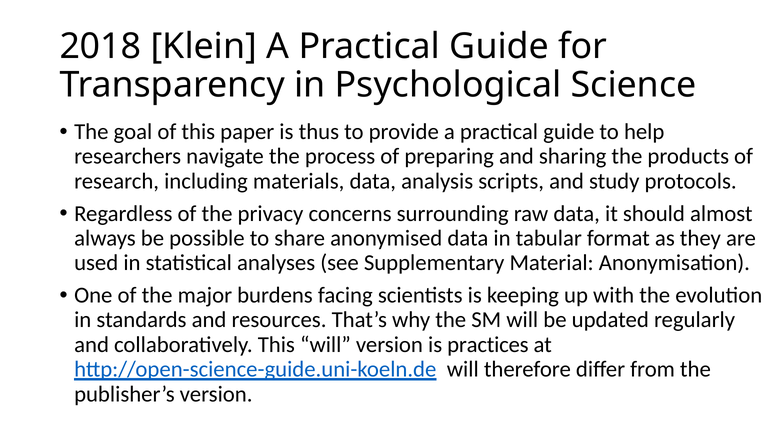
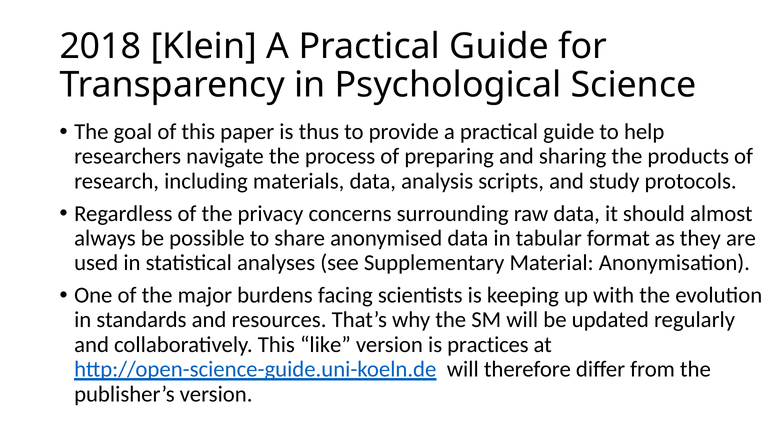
This will: will -> like
